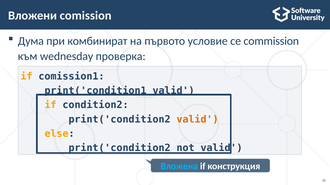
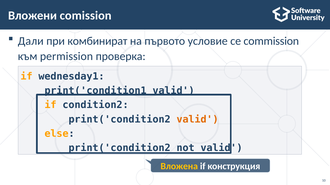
Дума: Дума -> Дали
wednesday: wednesday -> permission
comission1: comission1 -> wednesday1
Вложена colour: light blue -> yellow
